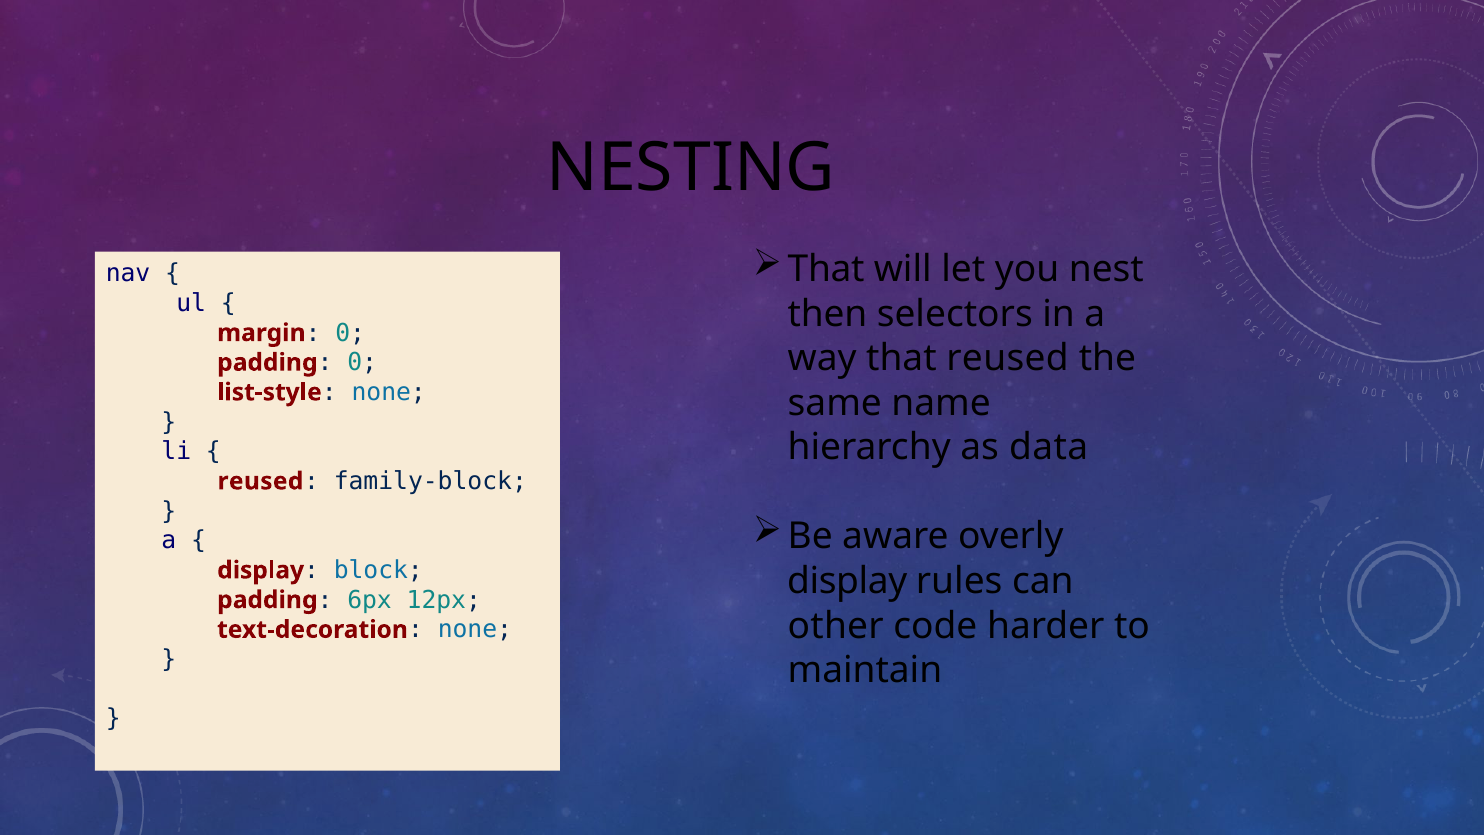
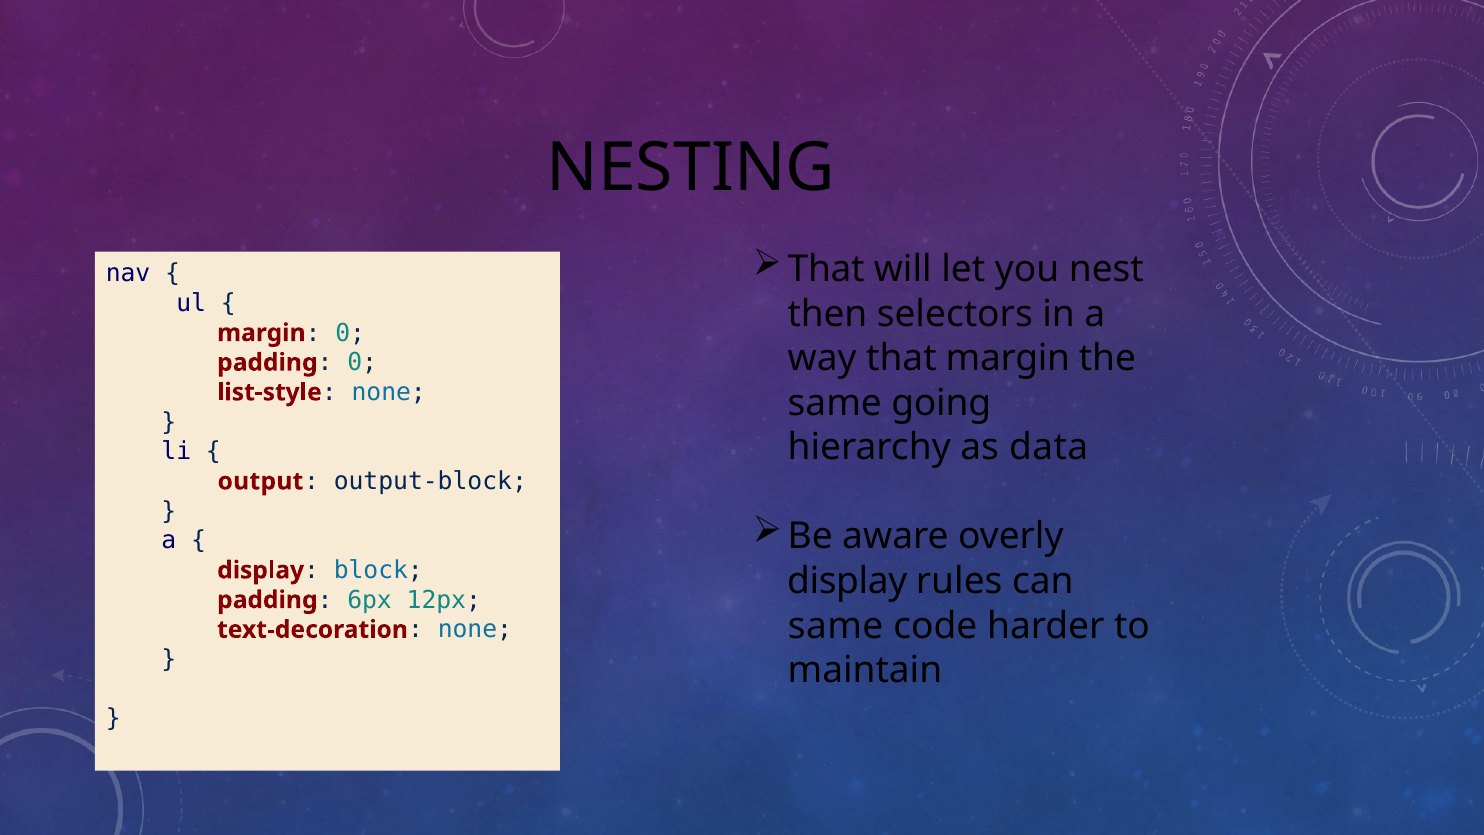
that reused: reused -> margin
name: name -> going
reused at (260, 481): reused -> output
family-block: family-block -> output-block
other at (836, 626): other -> same
